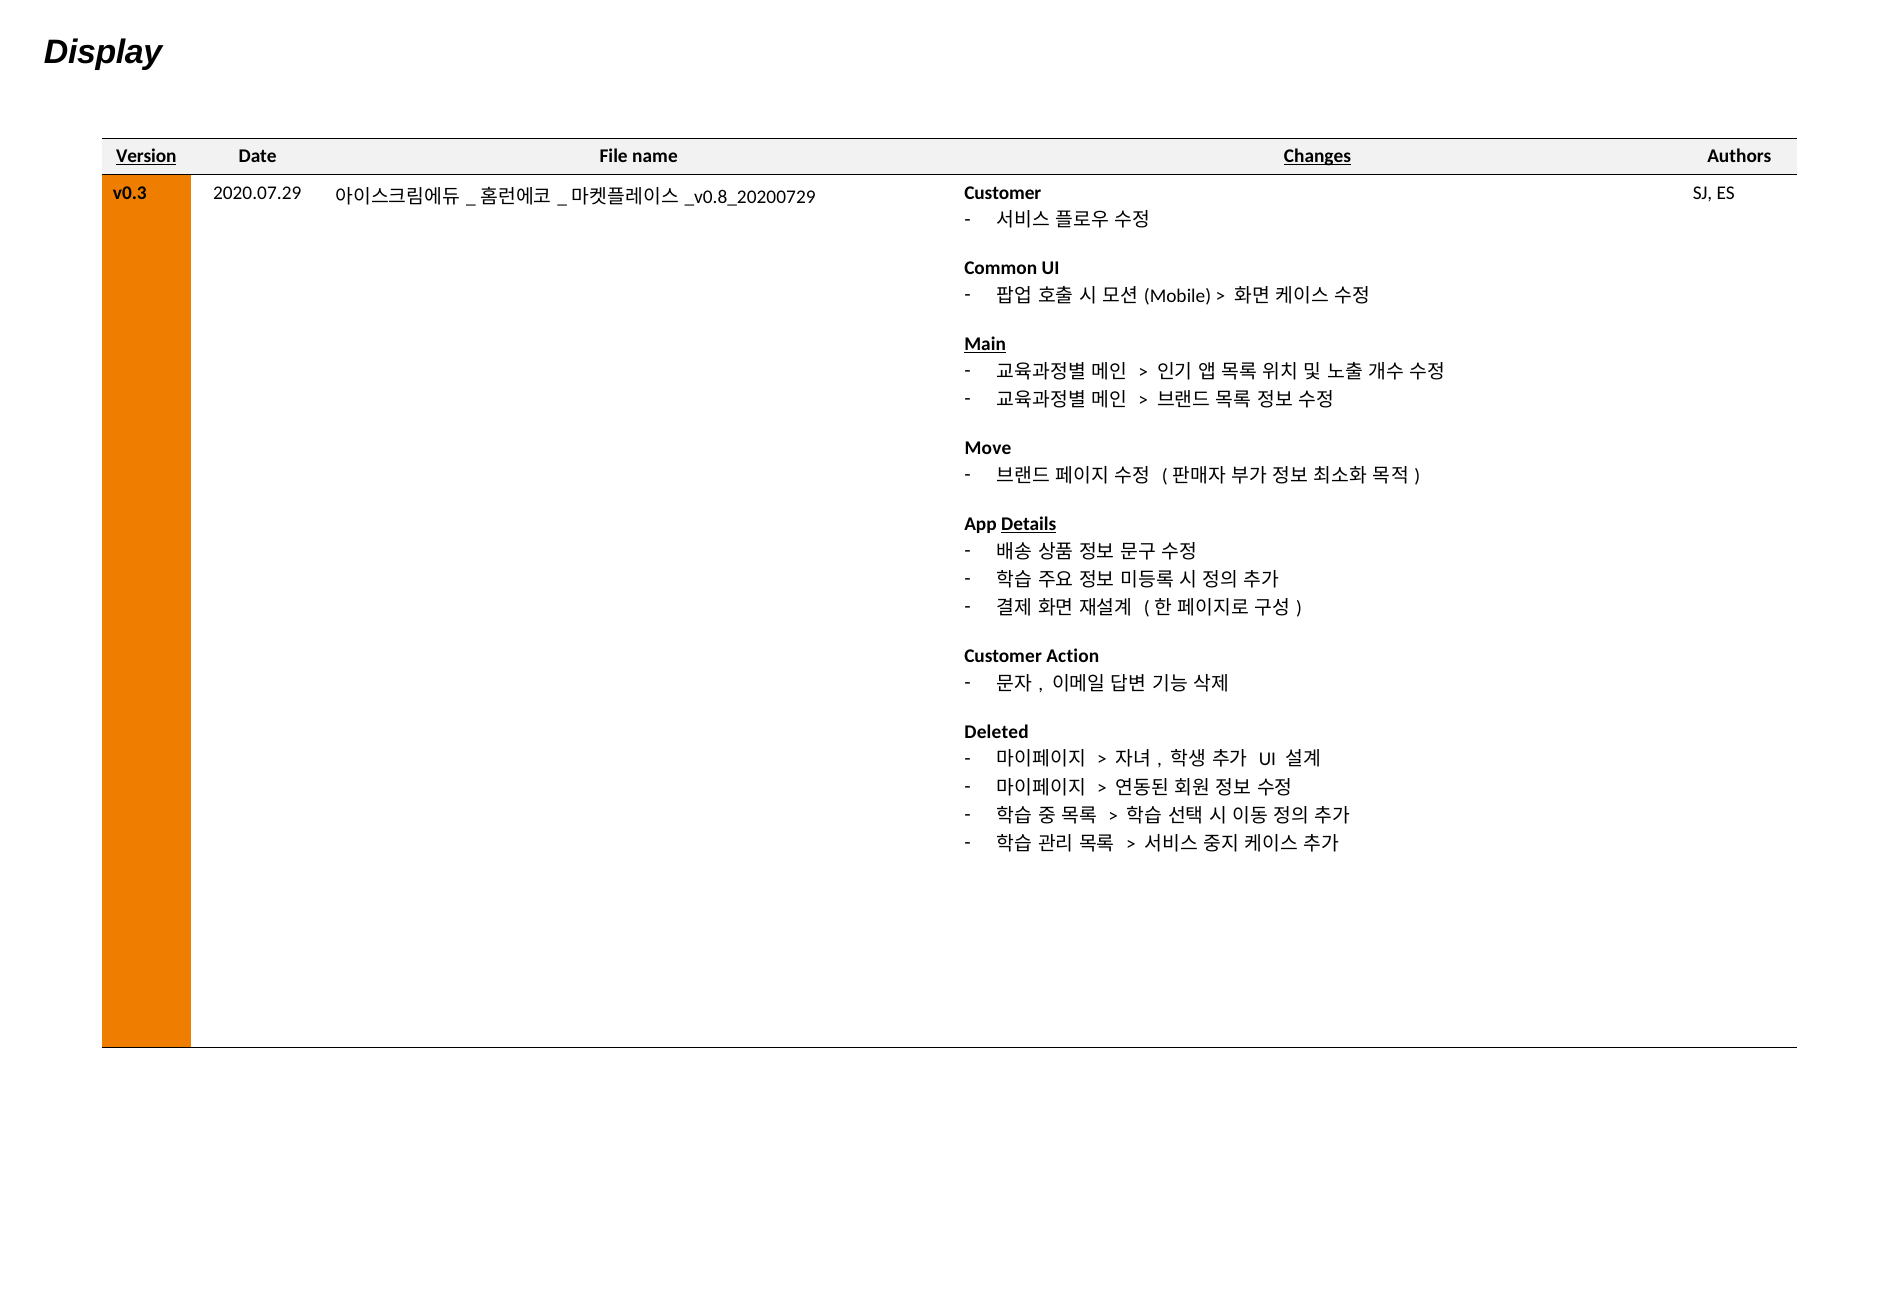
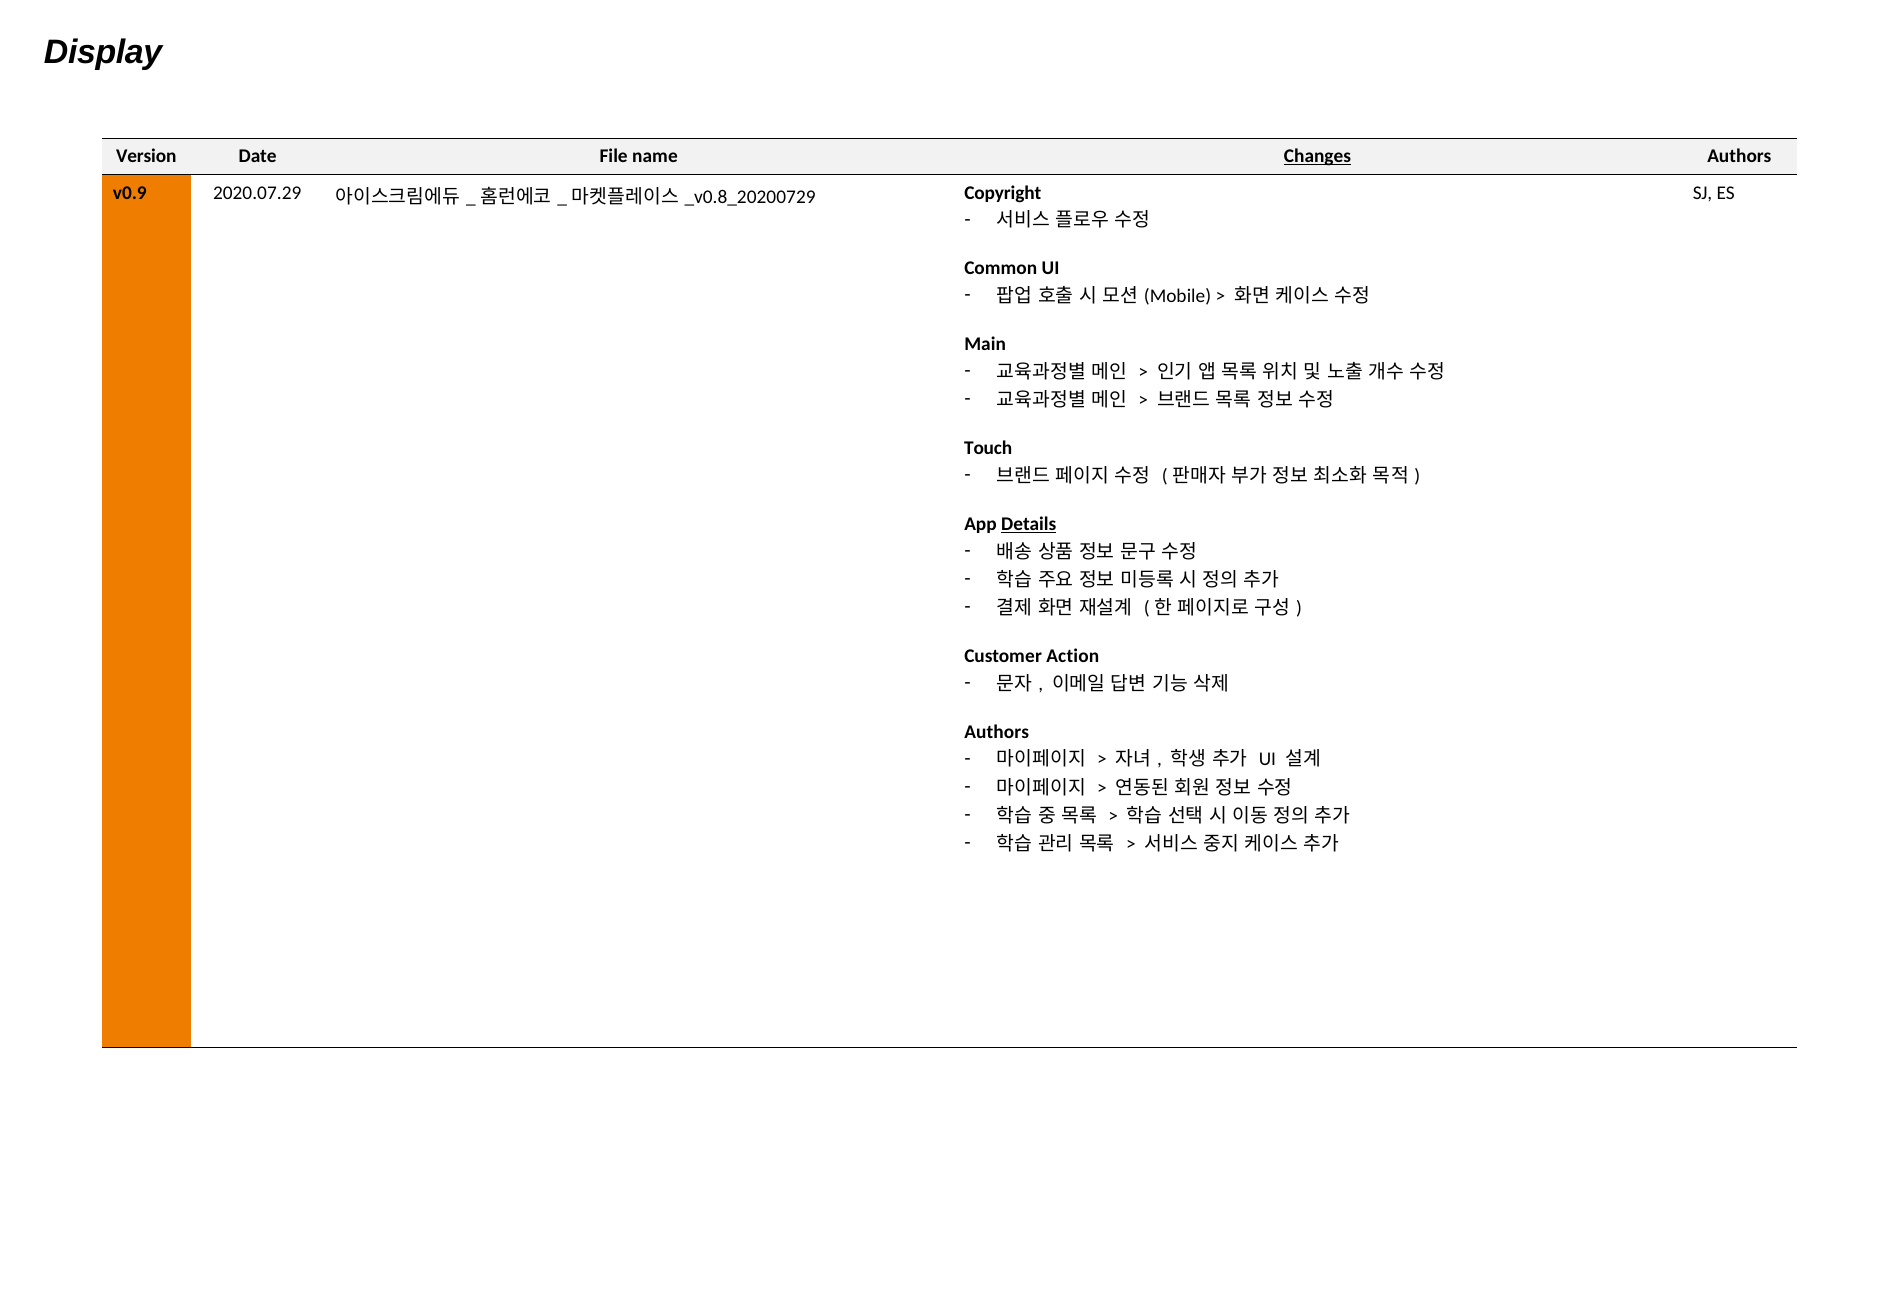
Version underline: present -> none
v0.3: v0.3 -> v0.9
Customer at (1003, 193): Customer -> Copyright
Main underline: present -> none
Move: Move -> Touch
Deleted at (997, 732): Deleted -> Authors
